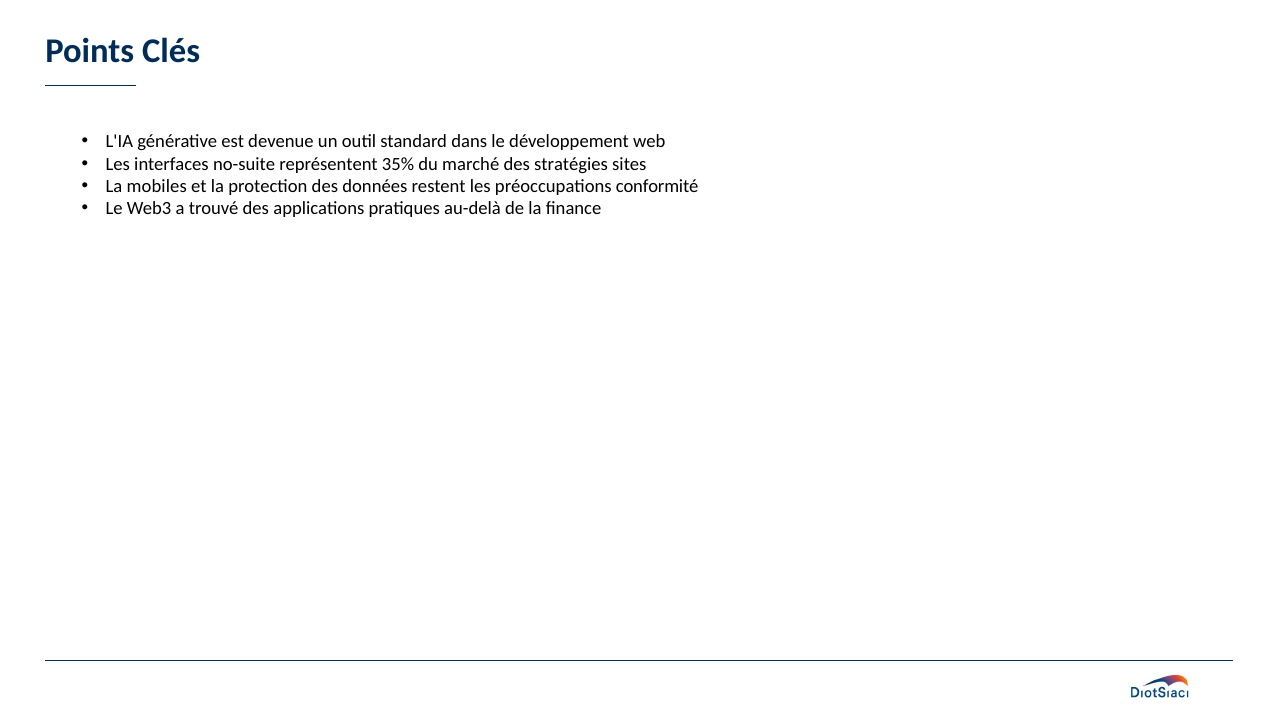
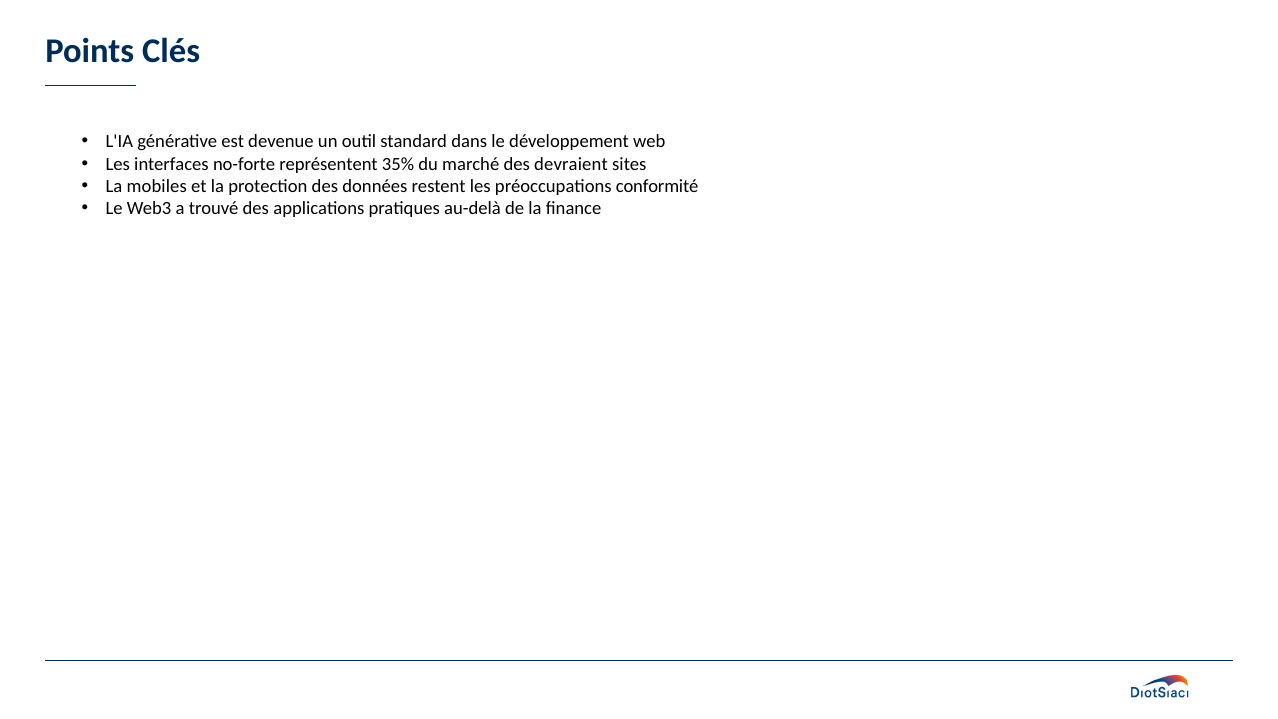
no-suite: no-suite -> no-forte
stratégies: stratégies -> devraient
